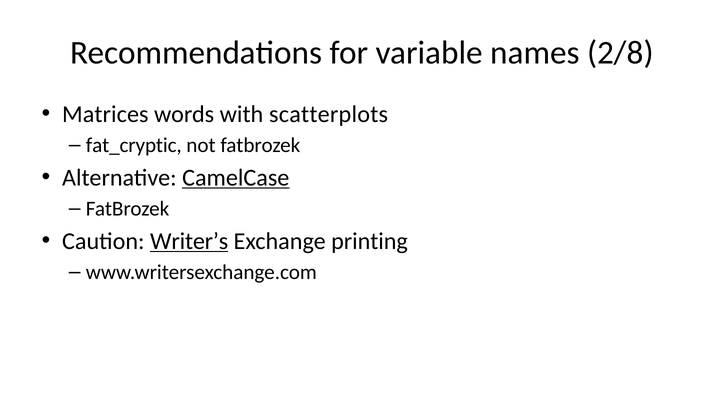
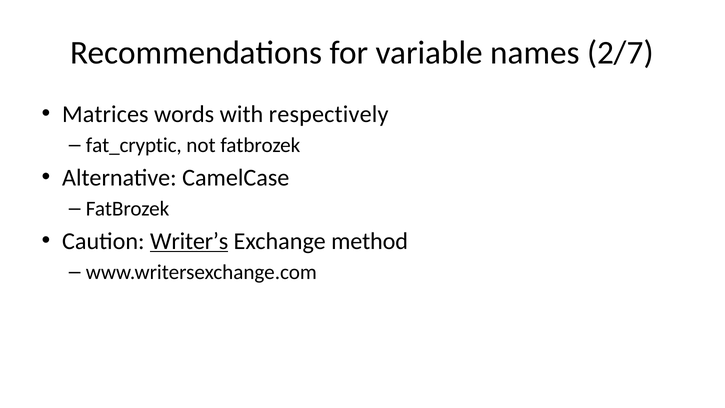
2/8: 2/8 -> 2/7
scatterplots: scatterplots -> respectively
CamelCase underline: present -> none
printing: printing -> method
